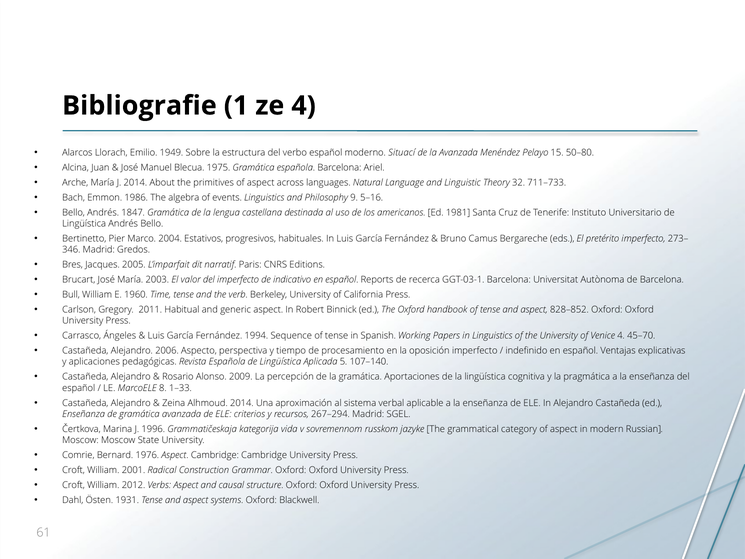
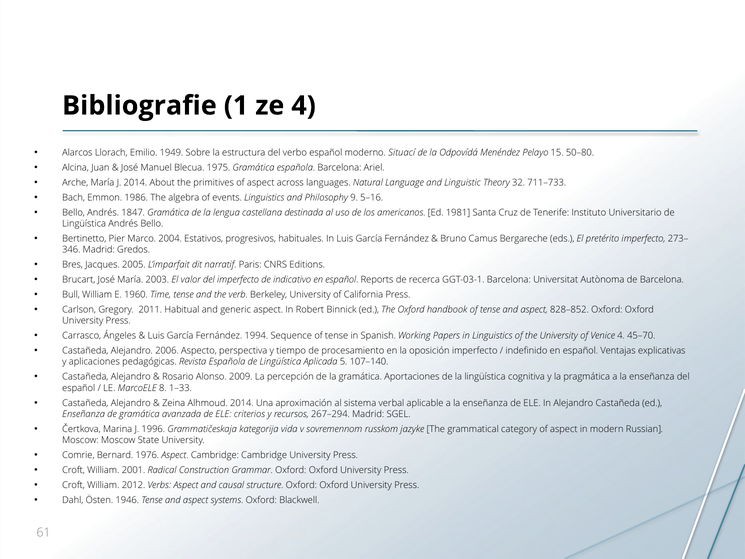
la Avanzada: Avanzada -> Odpovídá
1931: 1931 -> 1946
